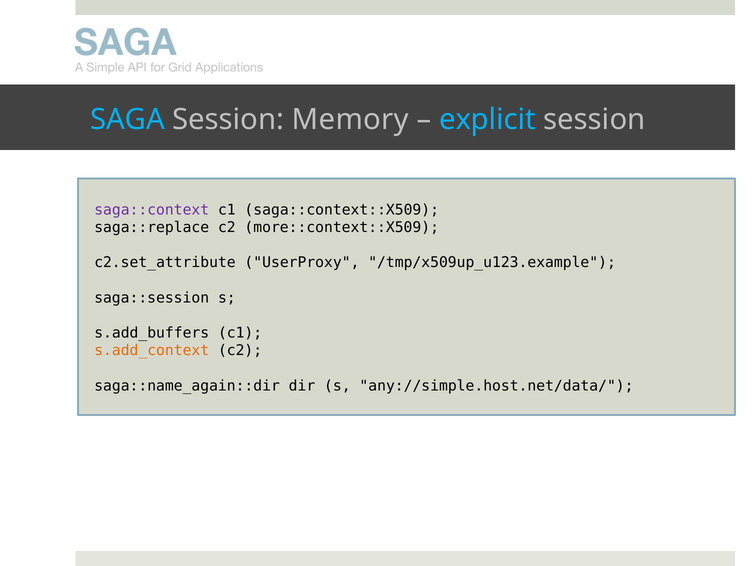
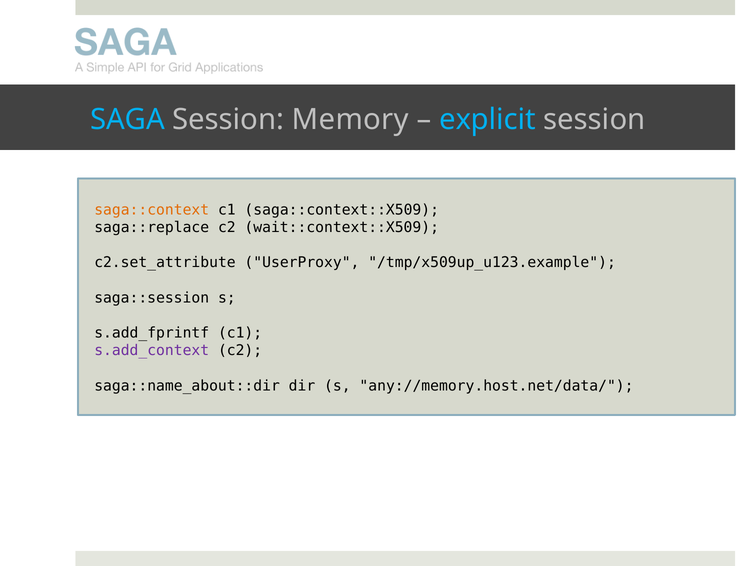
saga::context colour: purple -> orange
more::context::X509: more::context::X509 -> wait::context::X509
s.add_buffers: s.add_buffers -> s.add_fprintf
s.add_context colour: orange -> purple
saga::name_again::dir: saga::name_again::dir -> saga::name_about::dir
any://simple.host.net/data/: any://simple.host.net/data/ -> any://memory.host.net/data/
